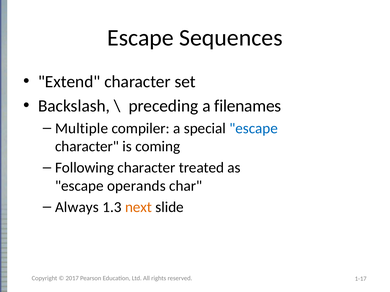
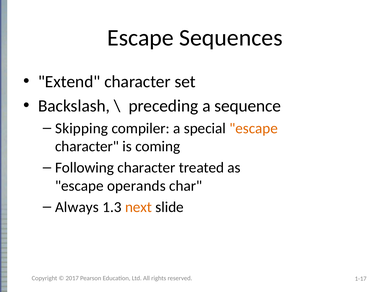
filenames: filenames -> sequence
Multiple: Multiple -> Skipping
escape at (254, 128) colour: blue -> orange
